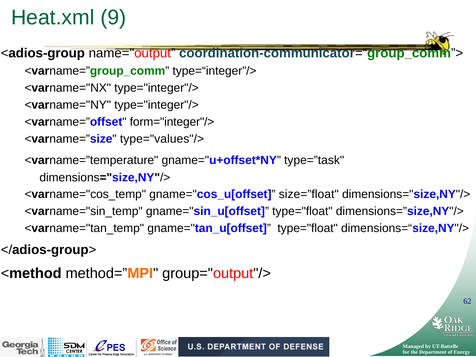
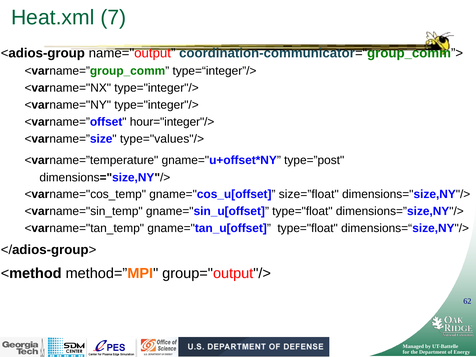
9: 9 -> 7
form="integer"/>: form="integer"/> -> hour="integer"/>
type=”task: type=”task -> type=”post
